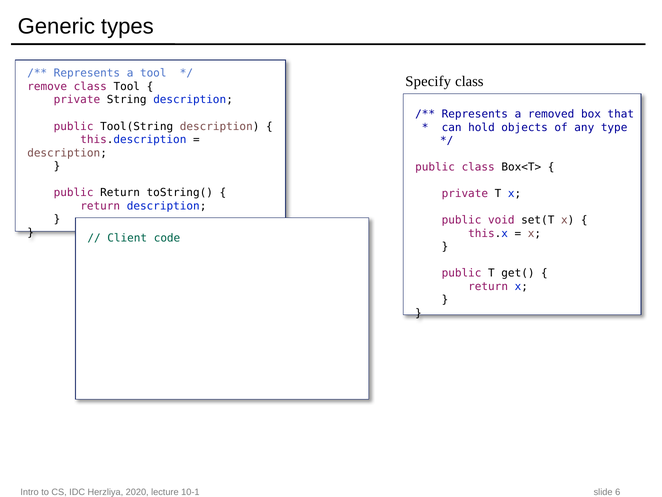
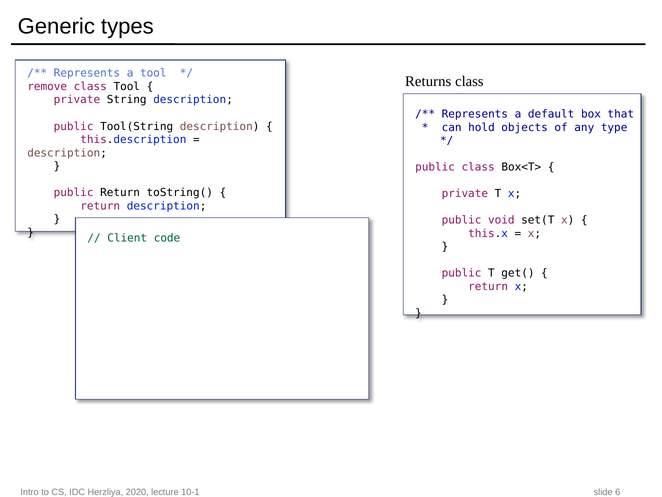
Specify: Specify -> Returns
removed: removed -> default
